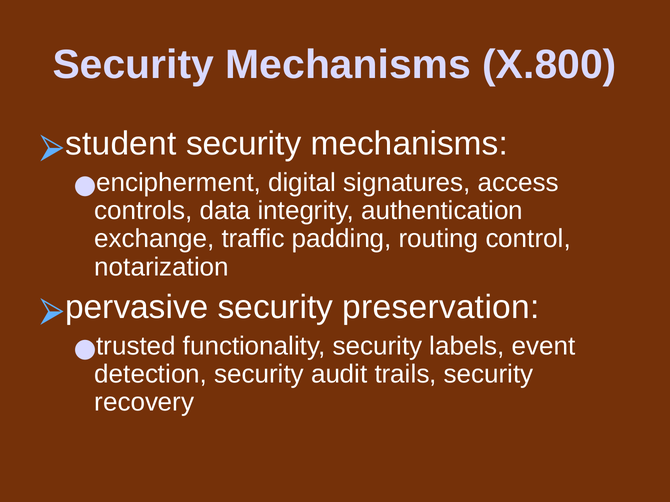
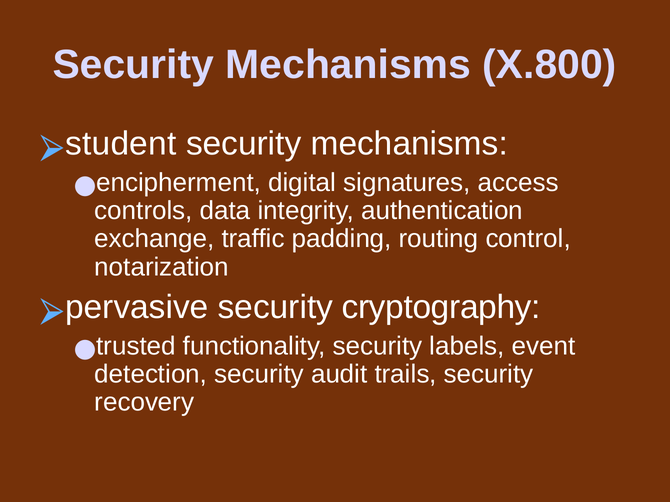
preservation: preservation -> cryptography
